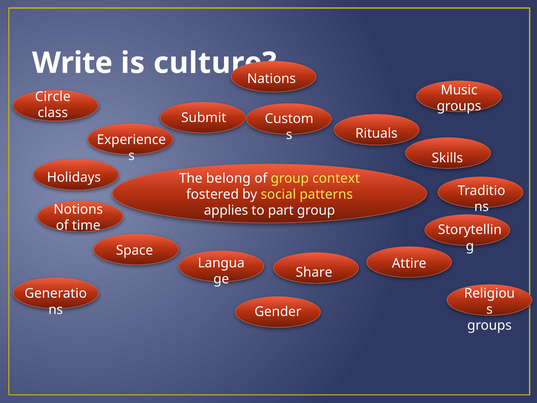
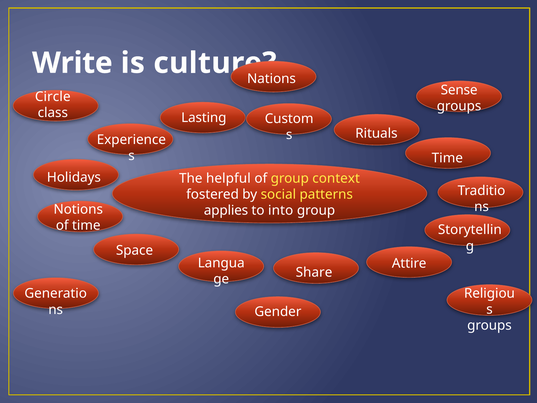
Music: Music -> Sense
Submit: Submit -> Lasting
Skills at (447, 158): Skills -> Time
belong: belong -> helpful
part: part -> into
